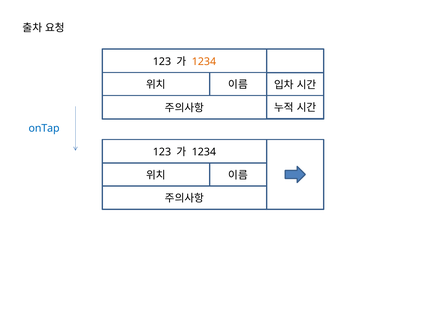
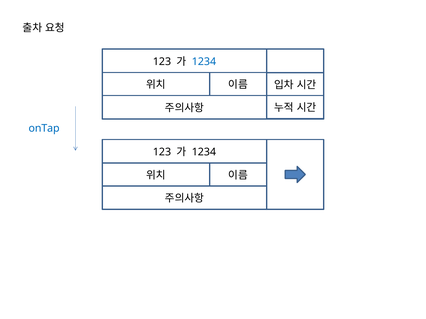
1234 at (204, 62) colour: orange -> blue
